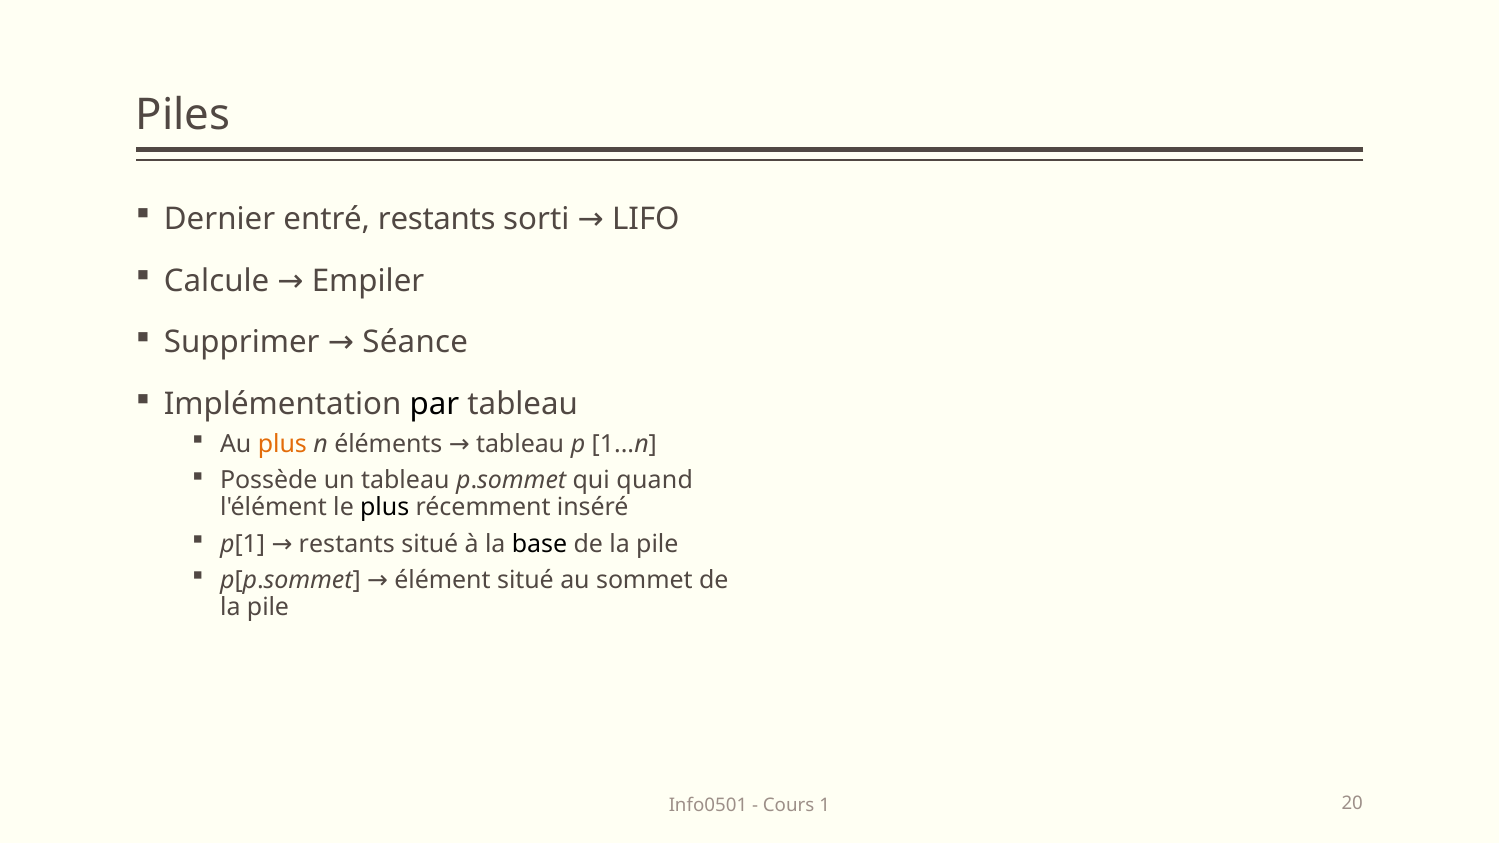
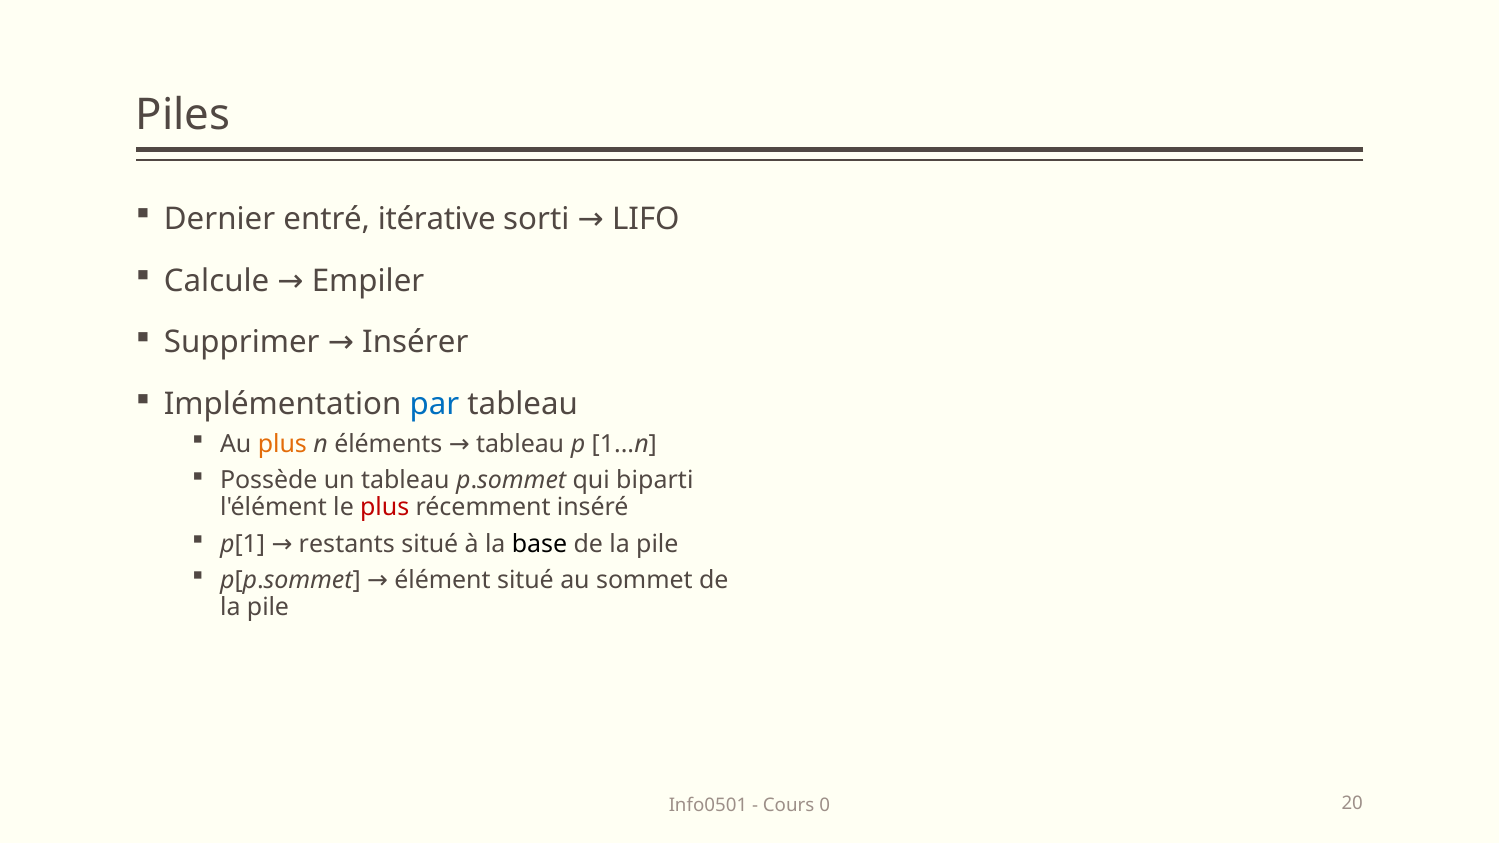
entré restants: restants -> itérative
Séance: Séance -> Insérer
par colour: black -> blue
quand: quand -> biparti
plus at (385, 508) colour: black -> red
1: 1 -> 0
